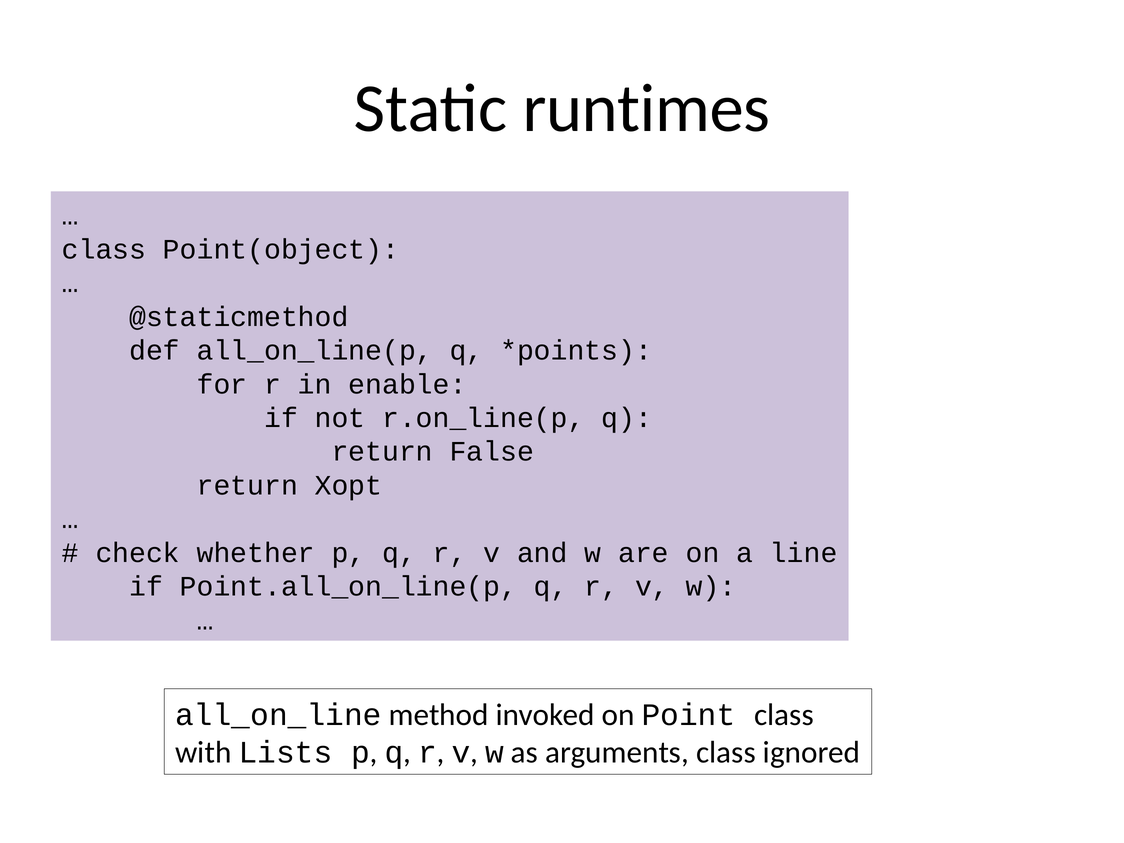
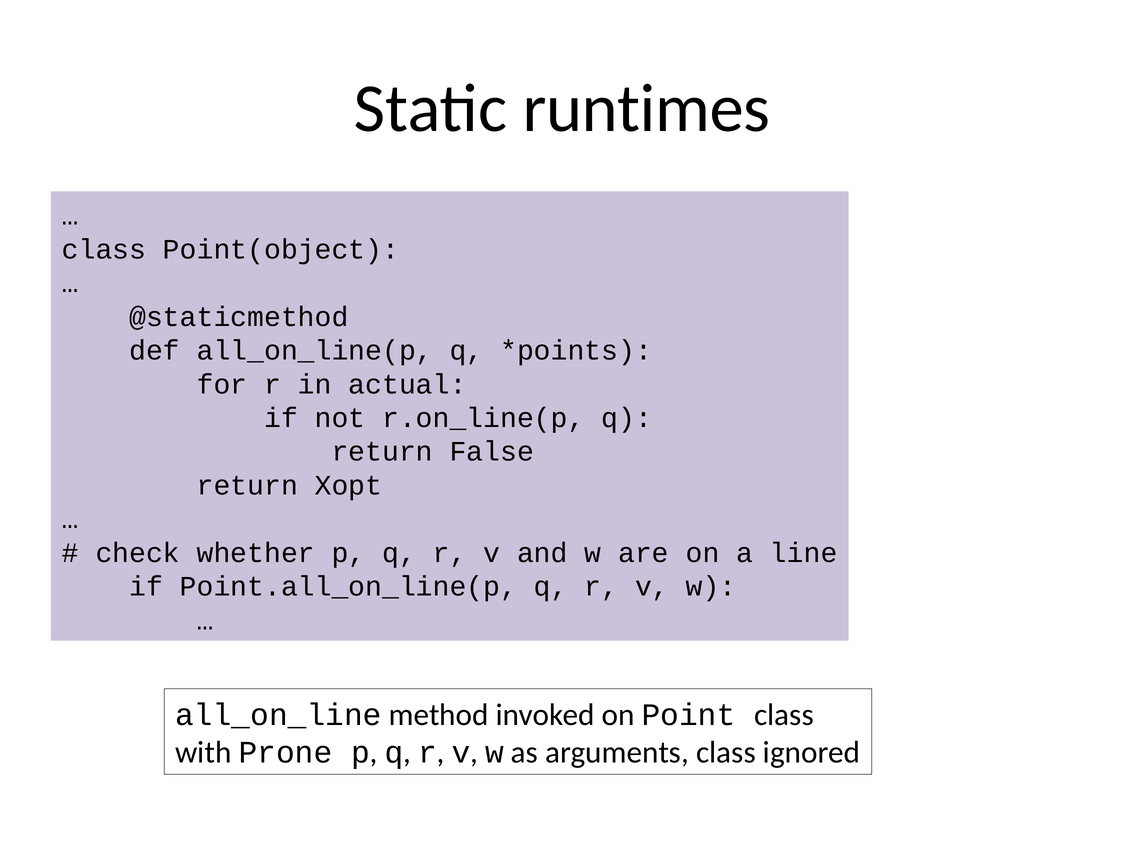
enable: enable -> actual
Lists: Lists -> Prone
